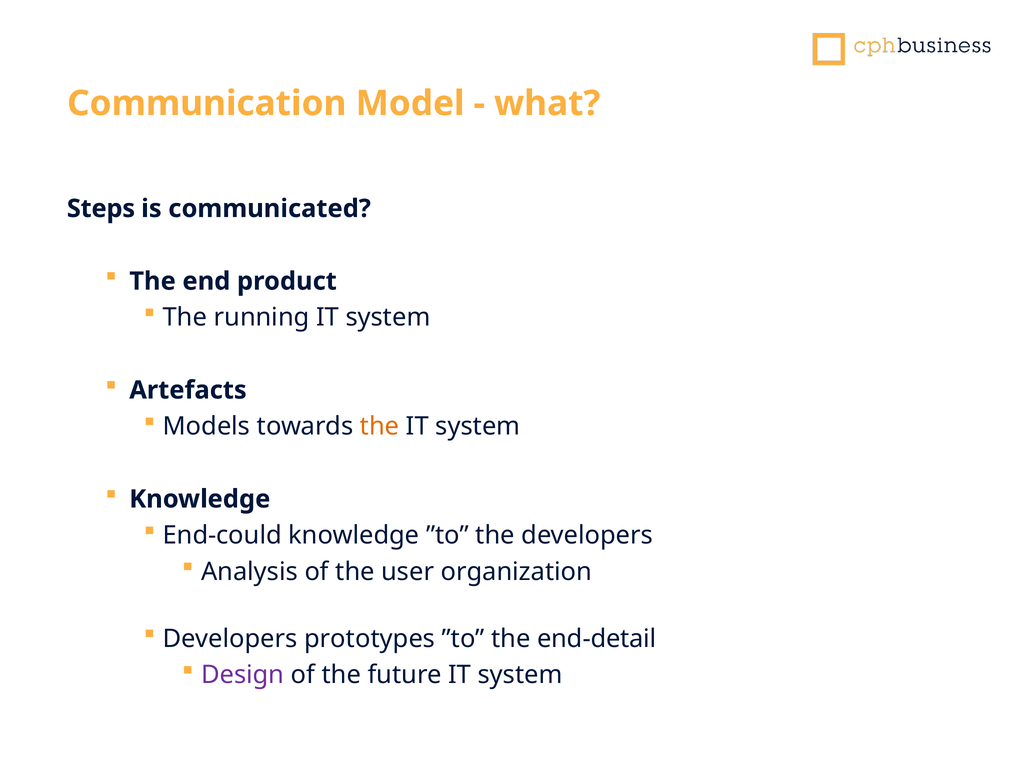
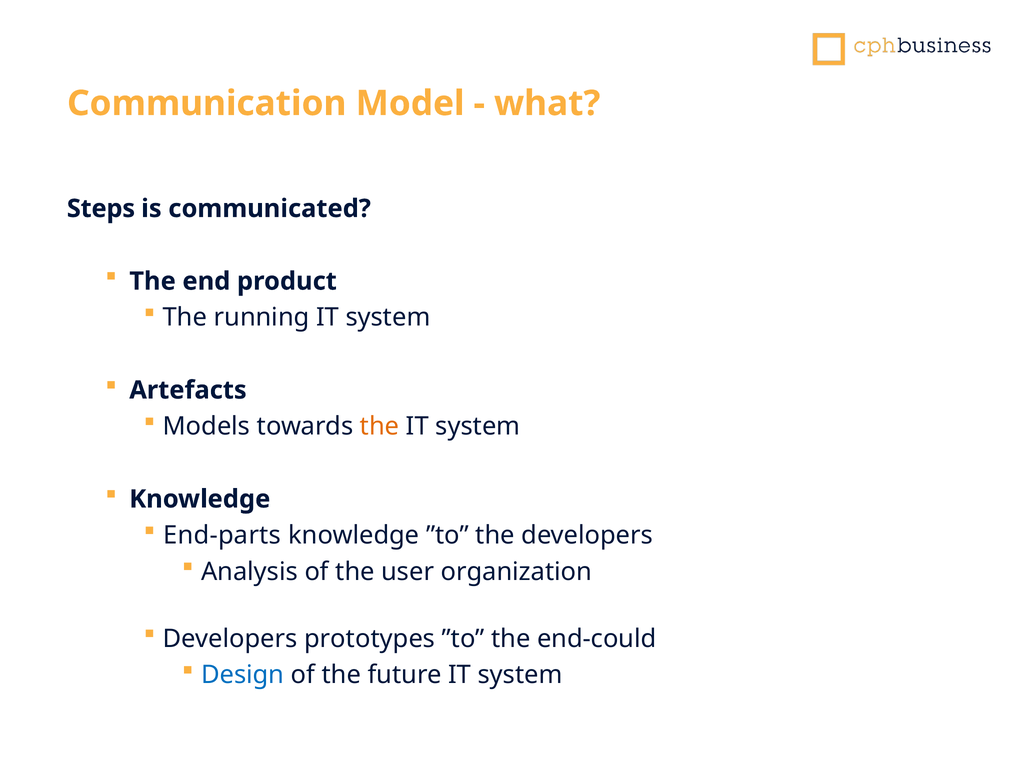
End-could: End-could -> End-parts
end-detail: end-detail -> end-could
Design colour: purple -> blue
